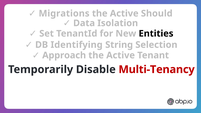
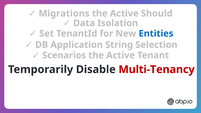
Entities colour: black -> blue
Identifying: Identifying -> Application
Approach: Approach -> Scenarios
